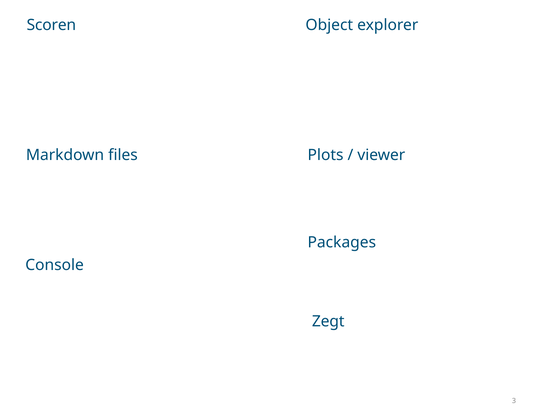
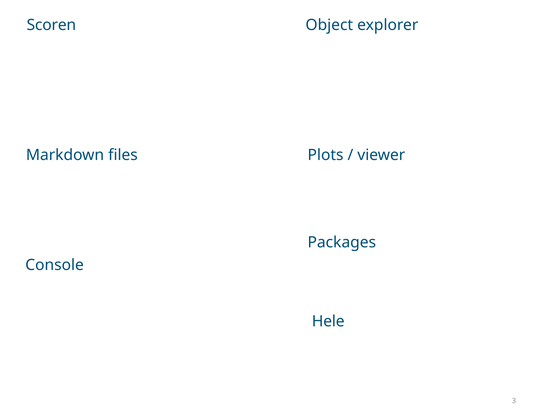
Zegt: Zegt -> Hele
